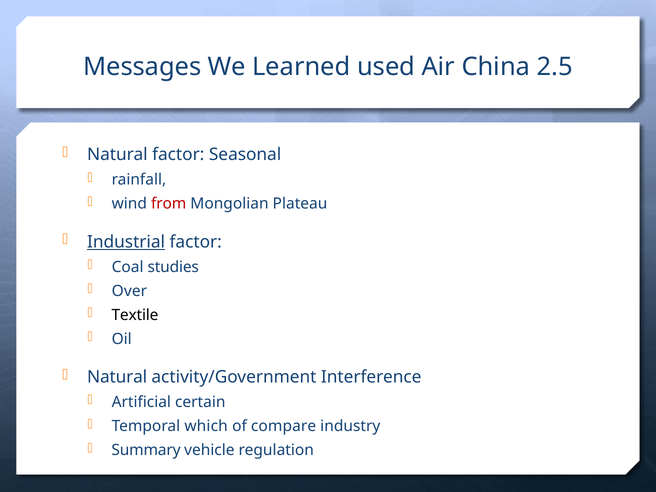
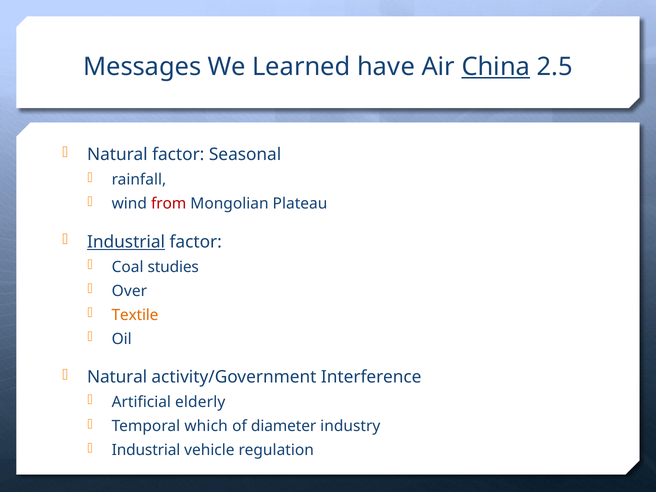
used: used -> have
China underline: none -> present
Textile colour: black -> orange
certain: certain -> elderly
compare: compare -> diameter
Summary at (146, 450): Summary -> Industrial
